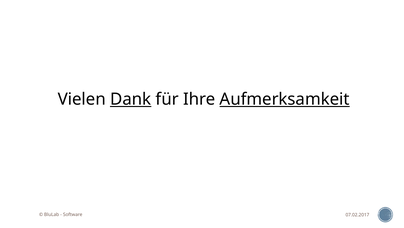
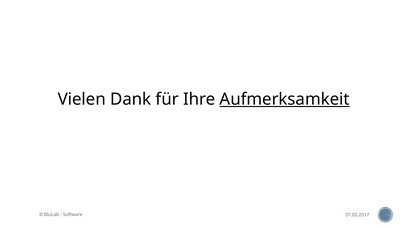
Dank underline: present -> none
